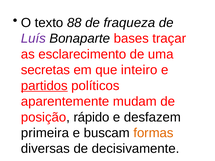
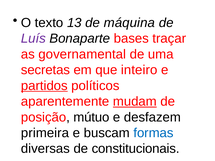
88: 88 -> 13
fraqueza: fraqueza -> máquina
esclarecimento: esclarecimento -> governamental
mudam underline: none -> present
rápido: rápido -> mútuo
formas colour: orange -> blue
decisivamente: decisivamente -> constitucionais
